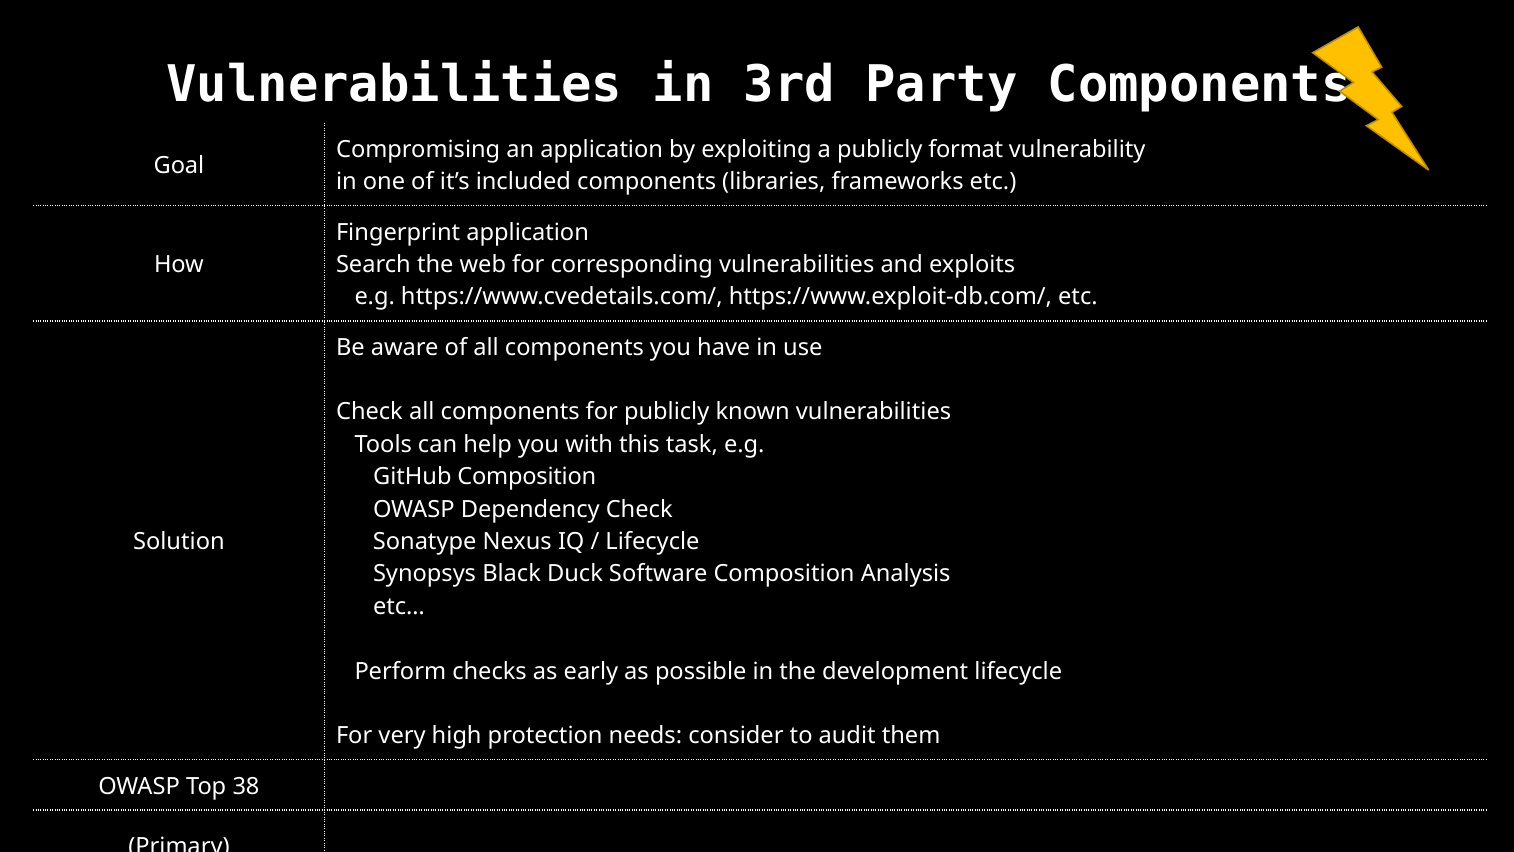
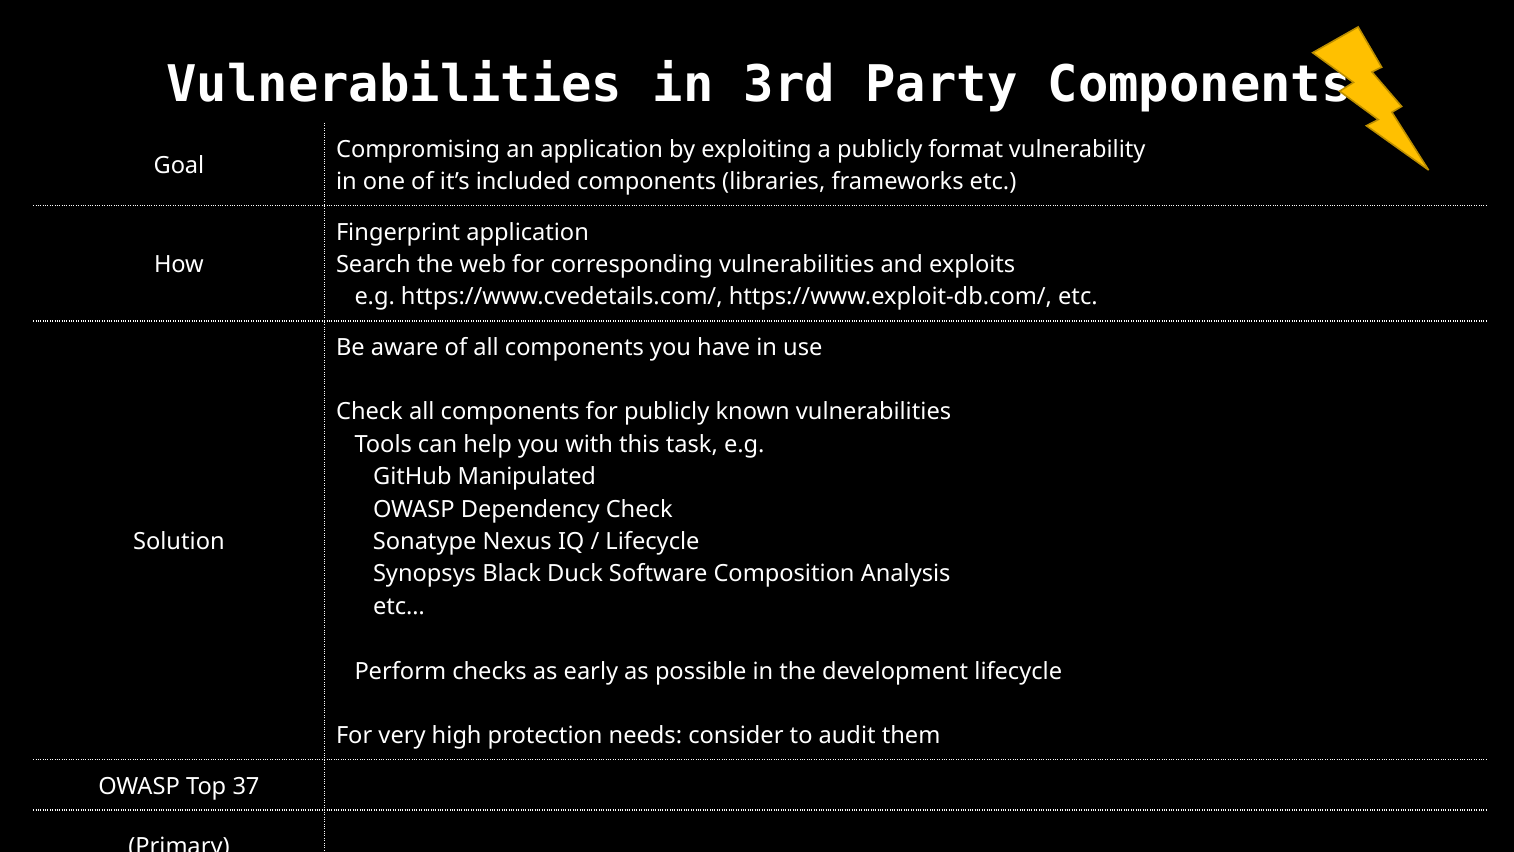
GitHub Composition: Composition -> Manipulated
38: 38 -> 37
